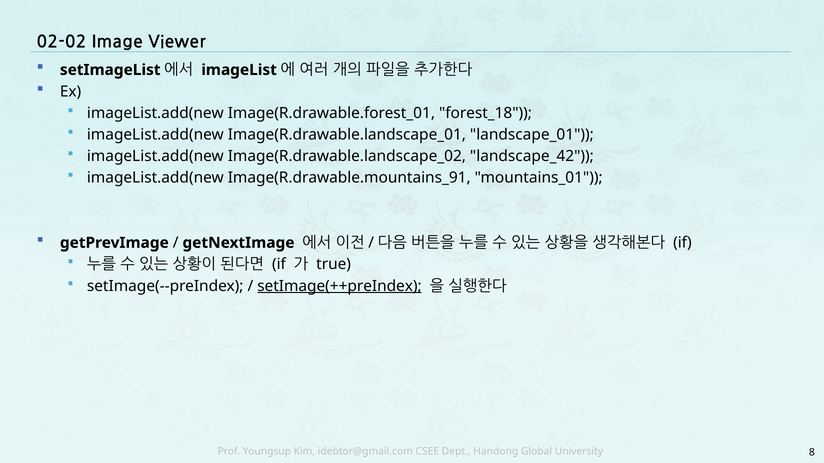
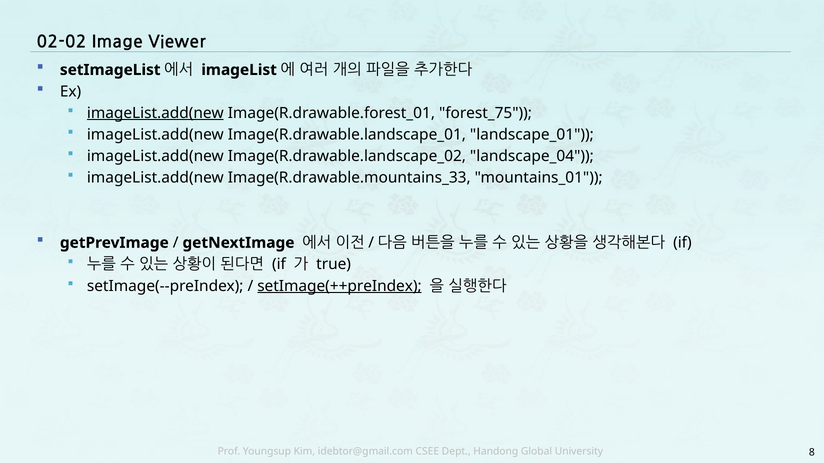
imageList.add(new at (155, 113) underline: none -> present
forest_18: forest_18 -> forest_75
landscape_42: landscape_42 -> landscape_04
Image(R.drawable.mountains_91: Image(R.drawable.mountains_91 -> Image(R.drawable.mountains_33
